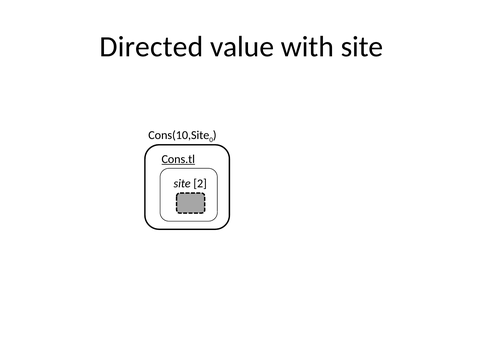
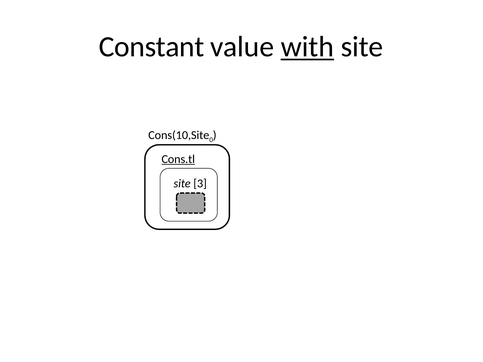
Directed: Directed -> Constant
with underline: none -> present
2: 2 -> 3
